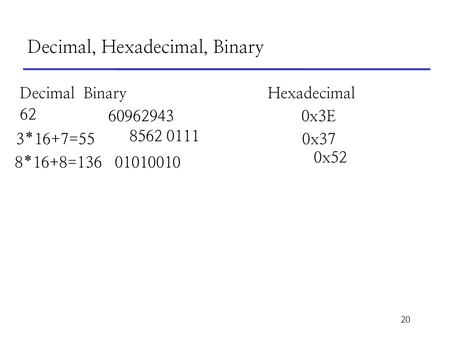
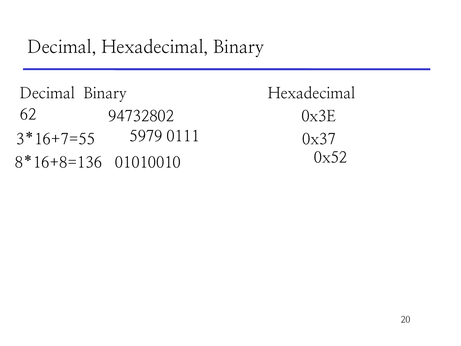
60962943: 60962943 -> 94732802
8562: 8562 -> 5979
